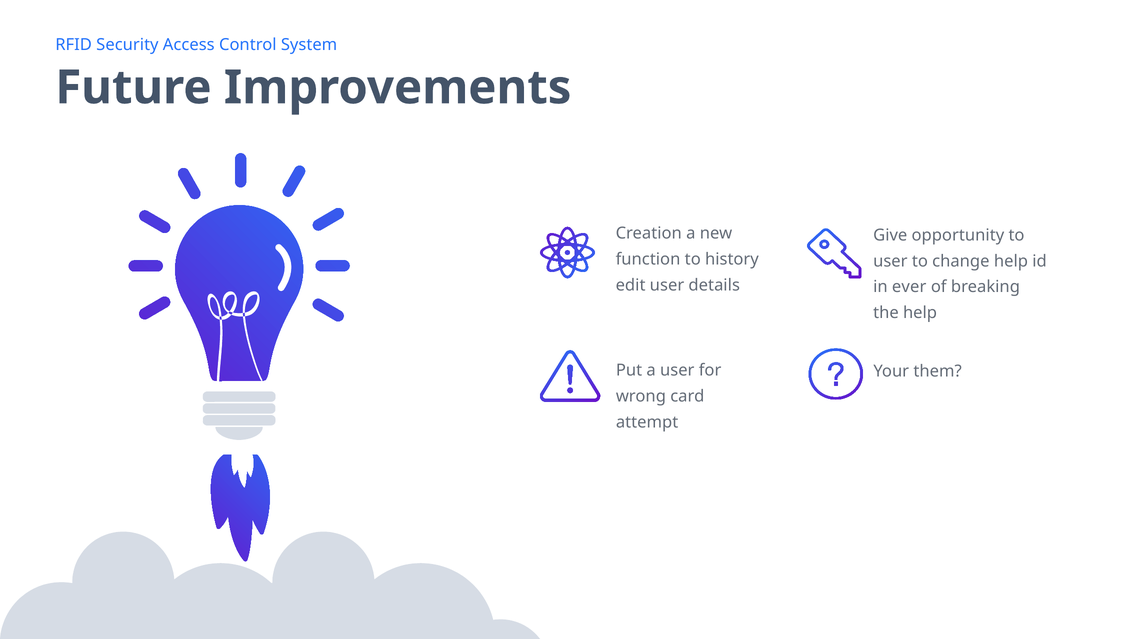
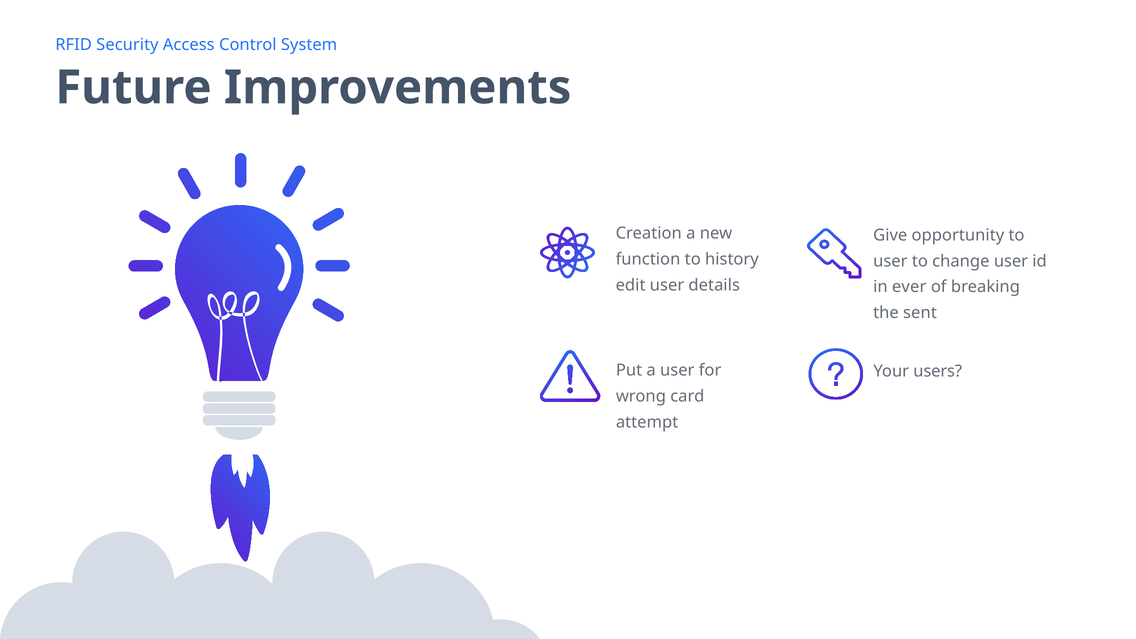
change help: help -> user
the help: help -> sent
them: them -> users
